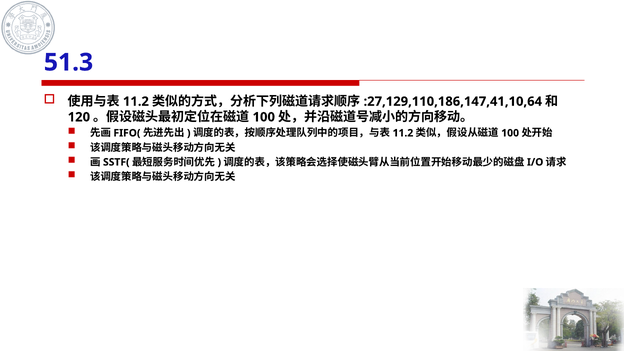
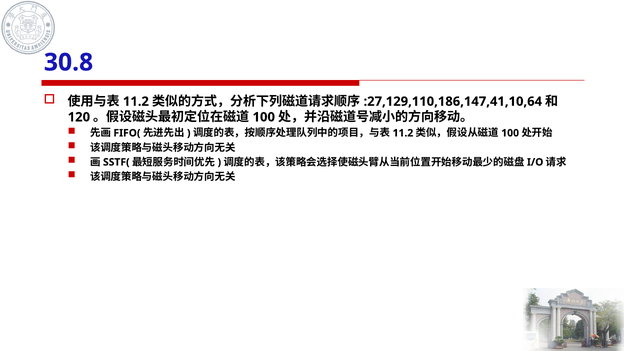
51.3: 51.3 -> 30.8
